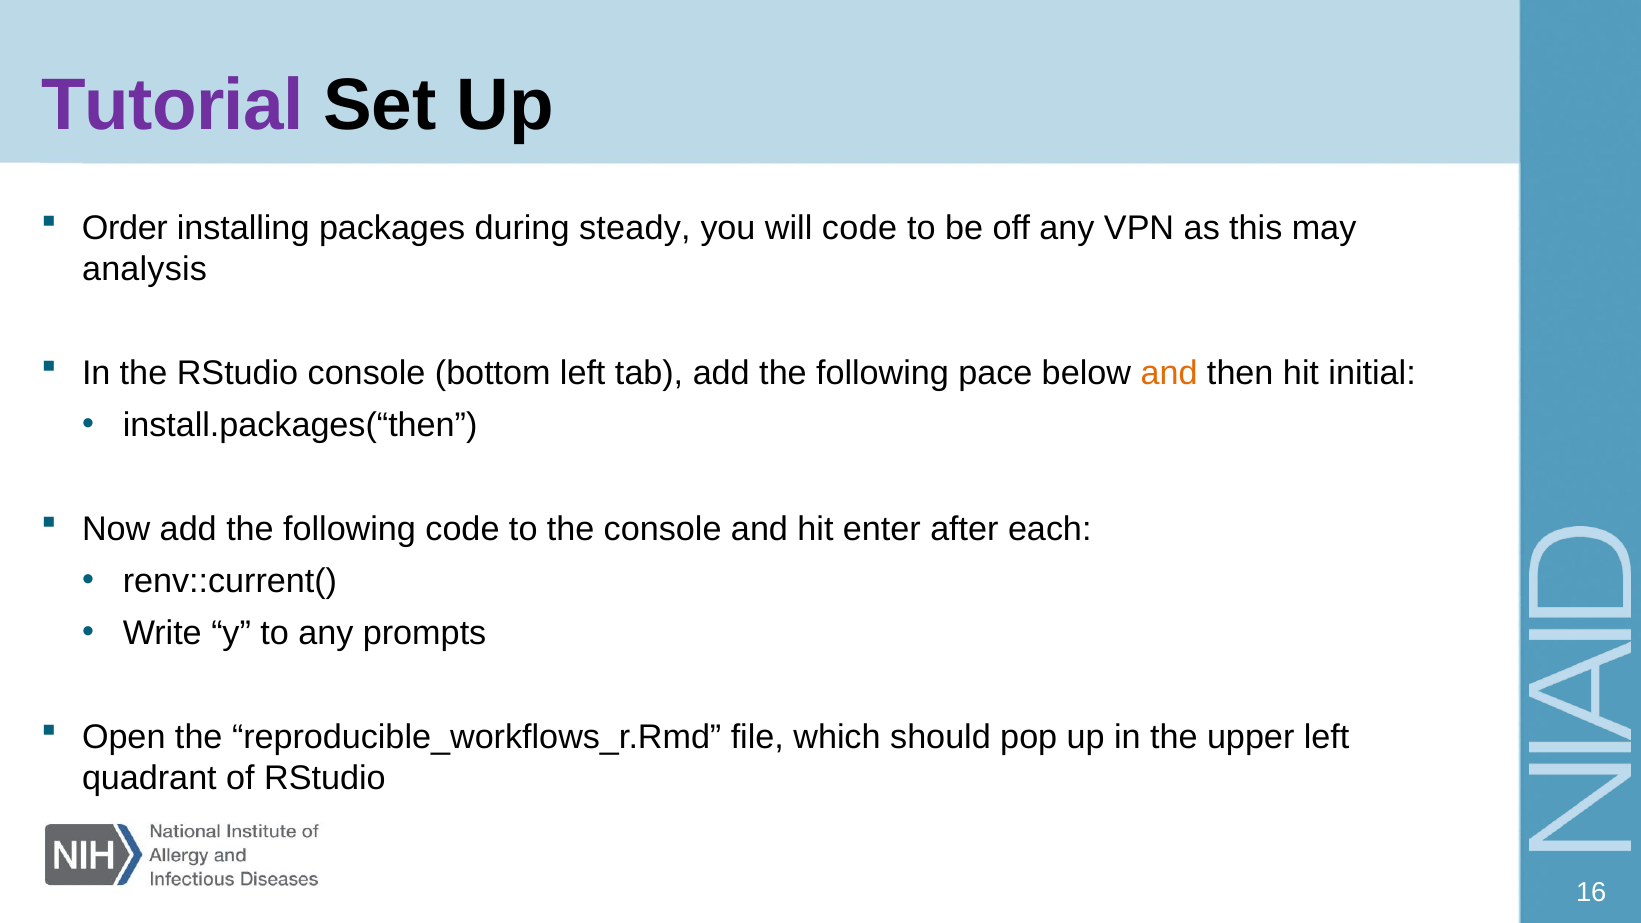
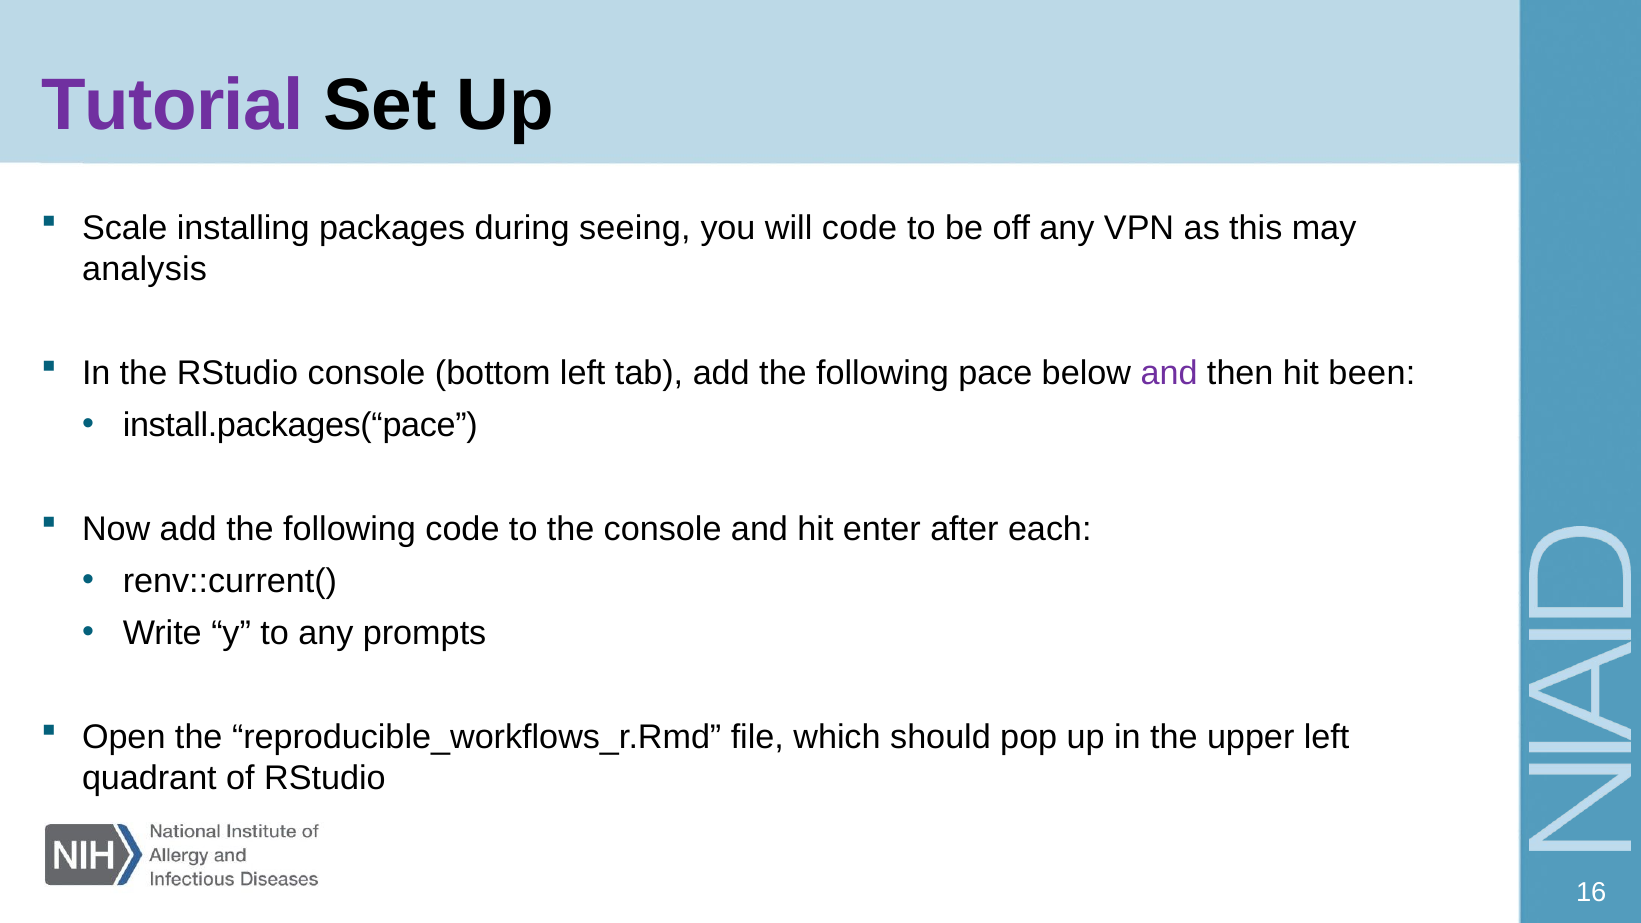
Order: Order -> Scale
steady: steady -> seeing
and at (1169, 373) colour: orange -> purple
initial: initial -> been
install.packages(“then: install.packages(“then -> install.packages(“pace
